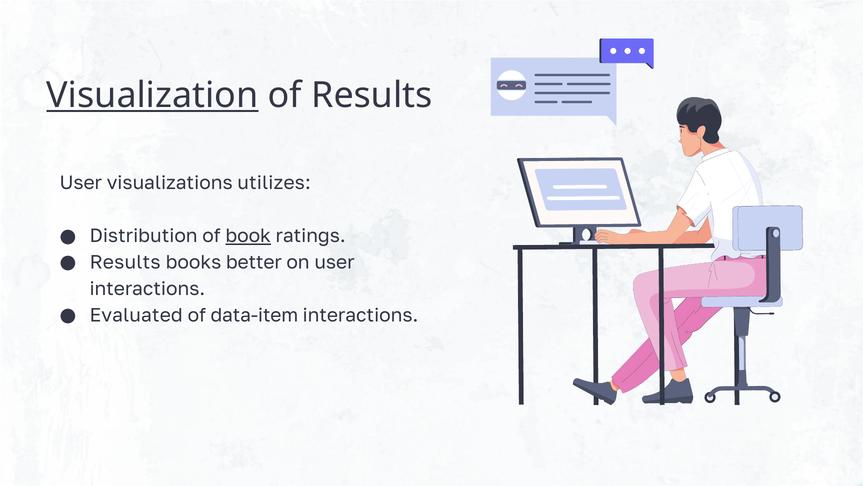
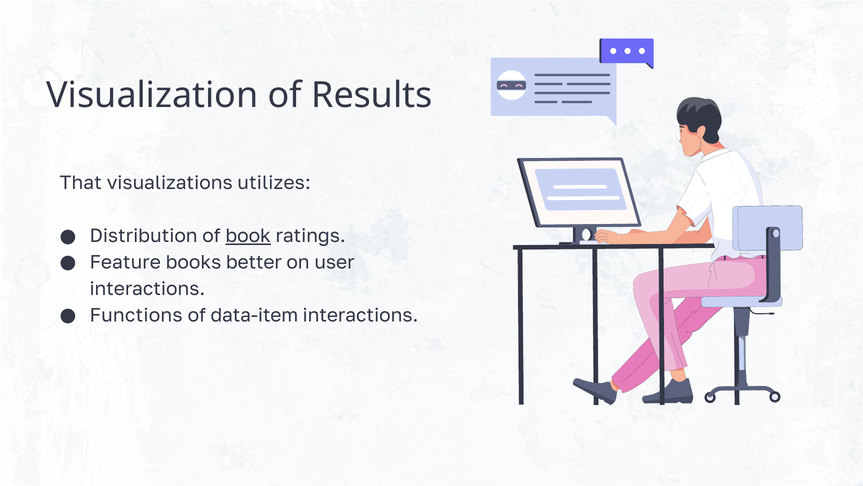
Visualization underline: present -> none
User at (81, 183): User -> That
Results at (125, 262): Results -> Feature
Evaluated: Evaluated -> Functions
